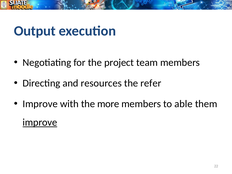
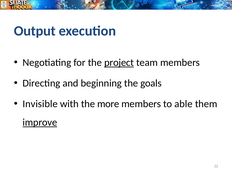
project underline: none -> present
resources: resources -> beginning
refer: refer -> goals
Improve at (40, 104): Improve -> Invisible
